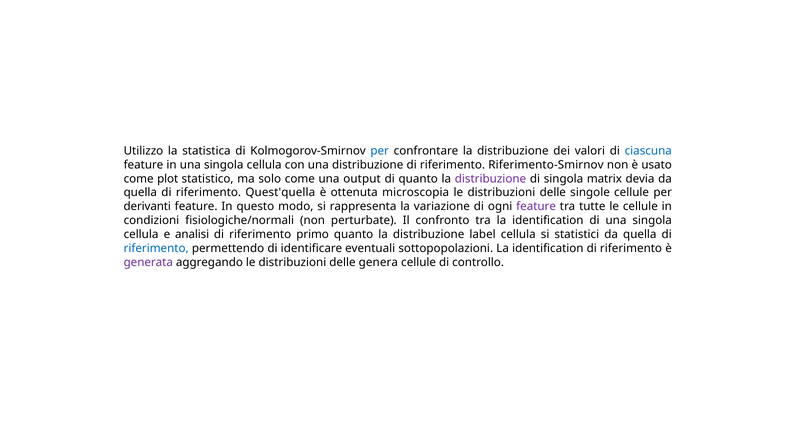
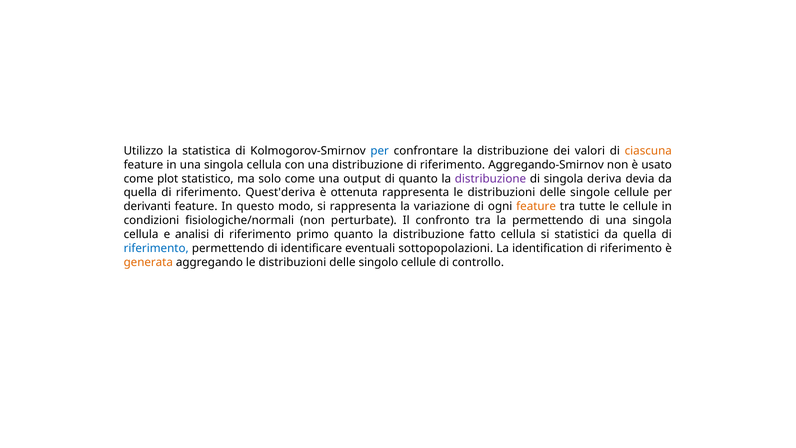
ciascuna colour: blue -> orange
Riferimento-Smirnov: Riferimento-Smirnov -> Aggregando-Smirnov
matrix: matrix -> deriva
Quest'quella: Quest'quella -> Quest'deriva
ottenuta microscopia: microscopia -> rappresenta
feature at (536, 206) colour: purple -> orange
tra la identification: identification -> permettendo
label: label -> fatto
generata colour: purple -> orange
genera: genera -> singolo
